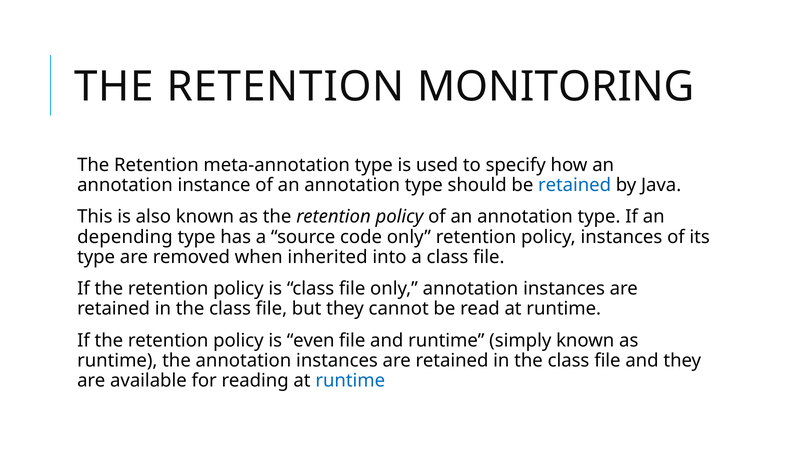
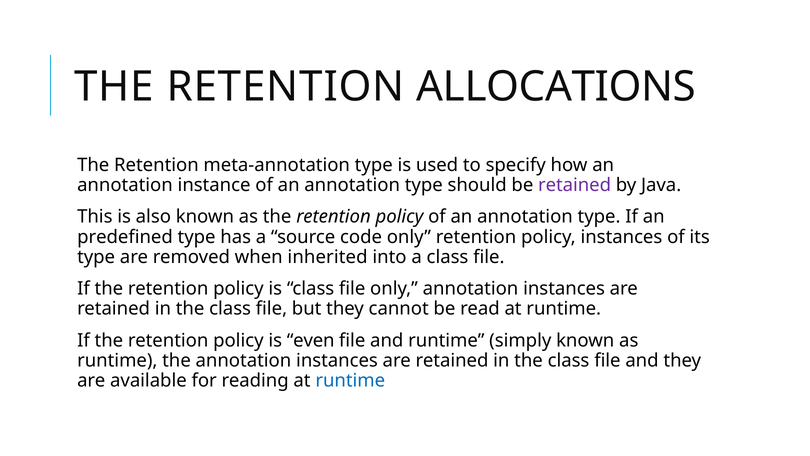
MONITORING: MONITORING -> ALLOCATIONS
retained at (575, 185) colour: blue -> purple
depending: depending -> predefined
